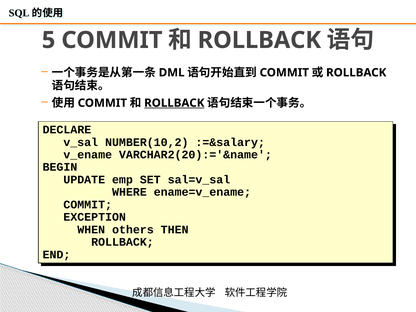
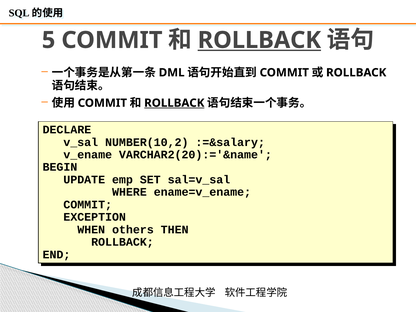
ROLLBACK at (259, 40) underline: none -> present
